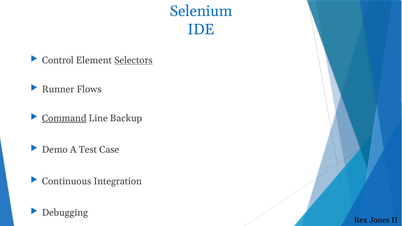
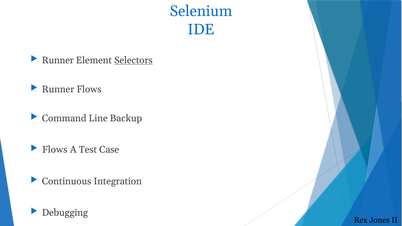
Control at (58, 60): Control -> Runner
Command underline: present -> none
Demo at (55, 150): Demo -> Flows
